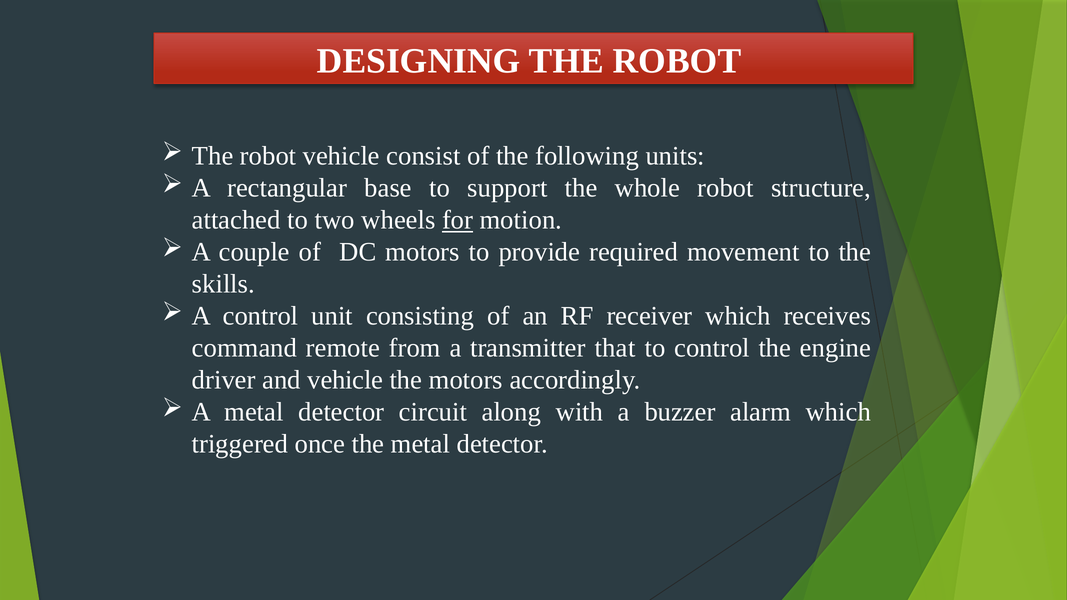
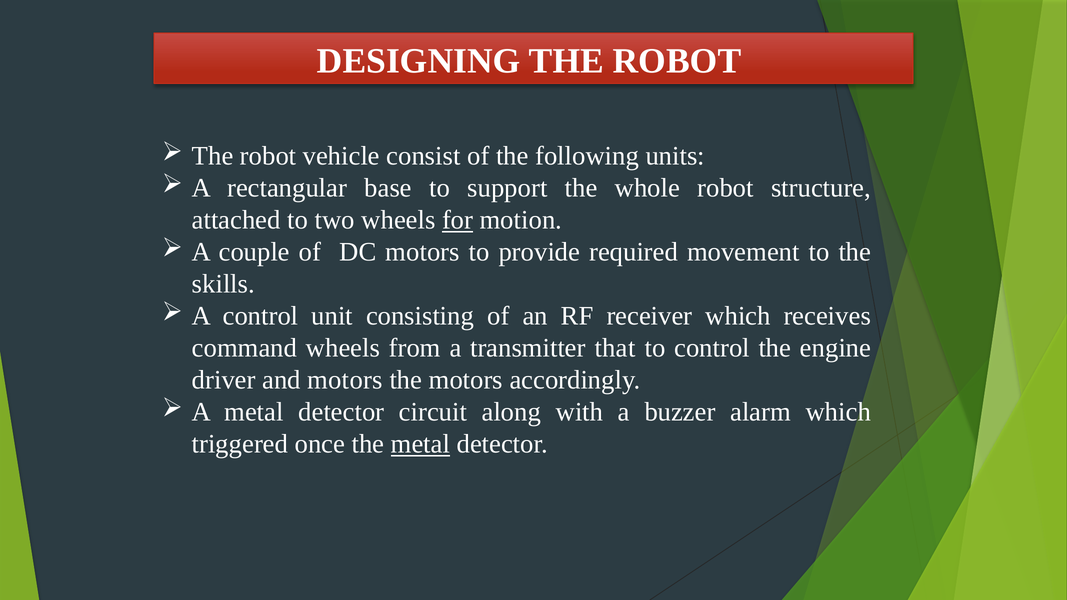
command remote: remote -> wheels
and vehicle: vehicle -> motors
metal at (420, 444) underline: none -> present
